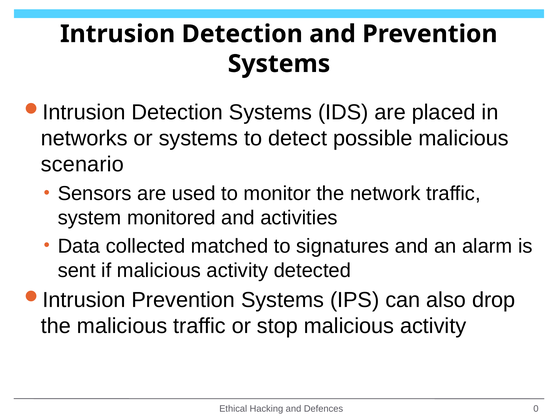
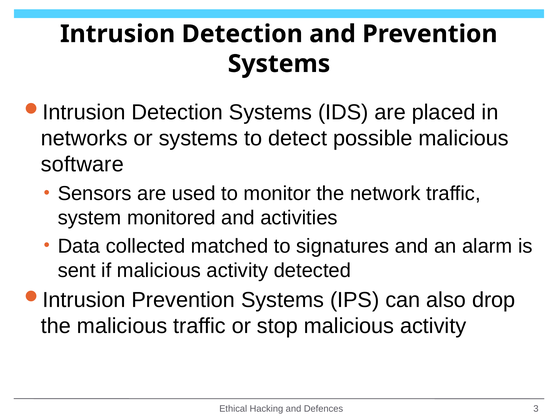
scenario: scenario -> software
0: 0 -> 3
